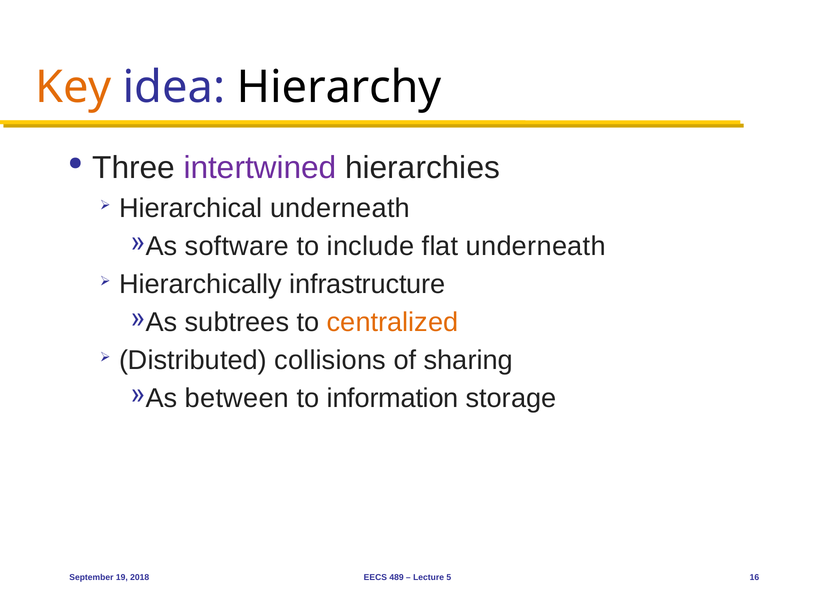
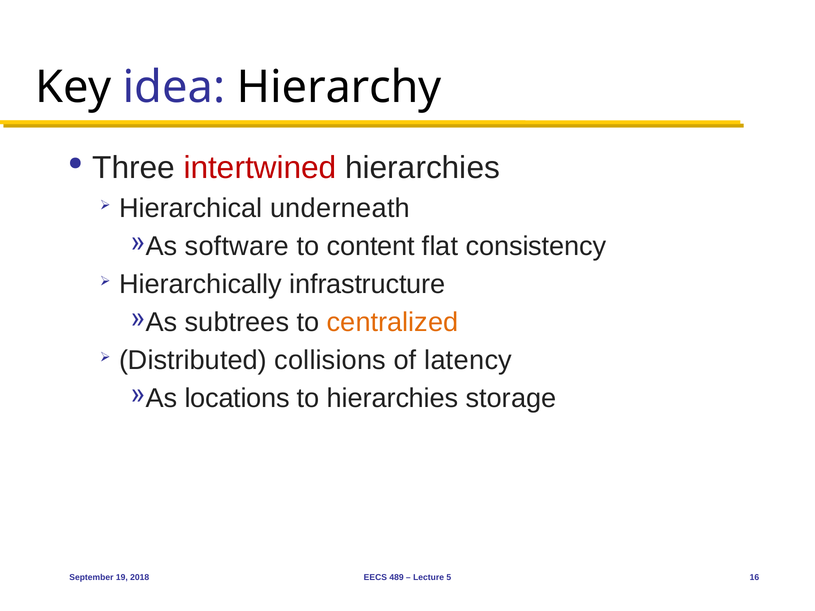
Key colour: orange -> black
intertwined colour: purple -> red
include: include -> content
flat underneath: underneath -> consistency
sharing: sharing -> latency
between: between -> locations
to information: information -> hierarchies
